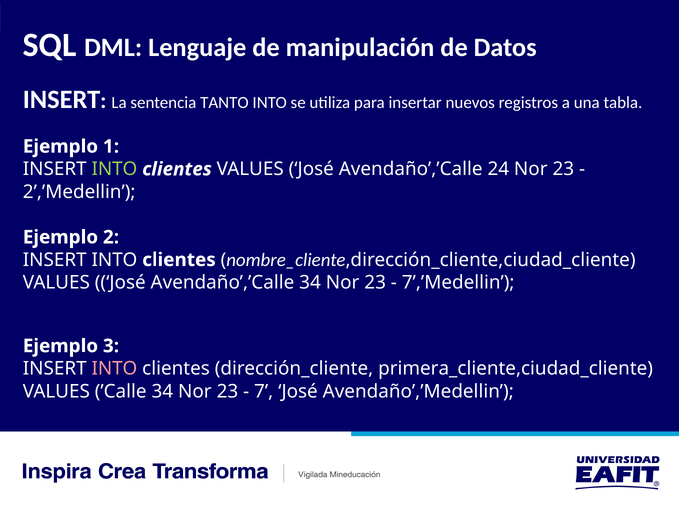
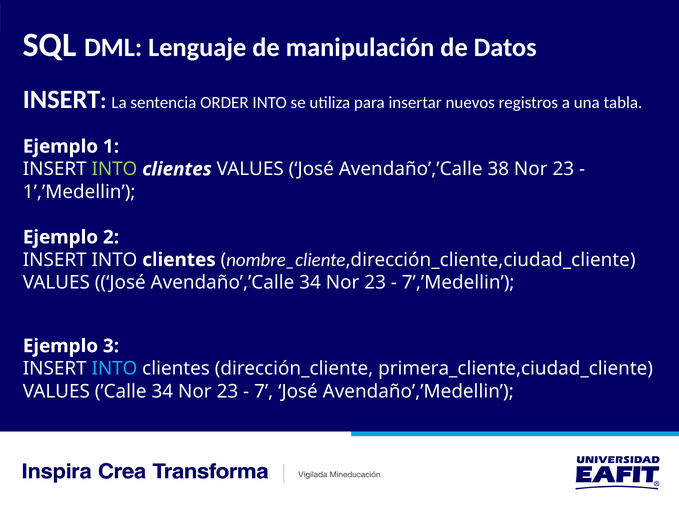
TANTO: TANTO -> ORDER
24: 24 -> 38
2’,’Medellin: 2’,’Medellin -> 1’,’Medellin
INTO at (114, 368) colour: pink -> light blue
